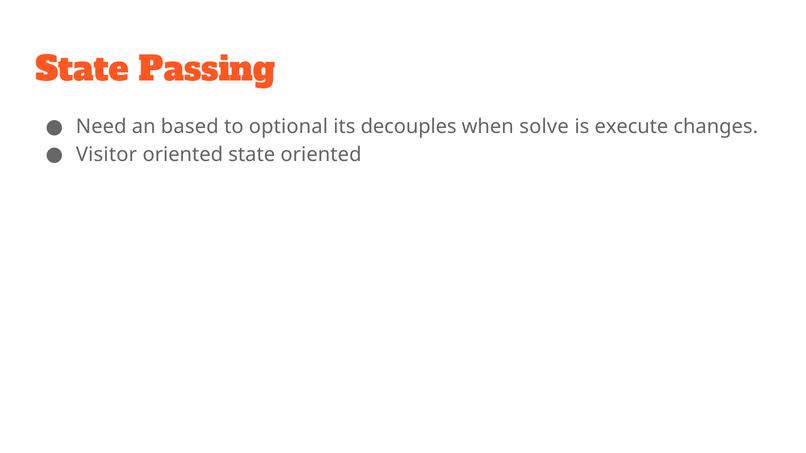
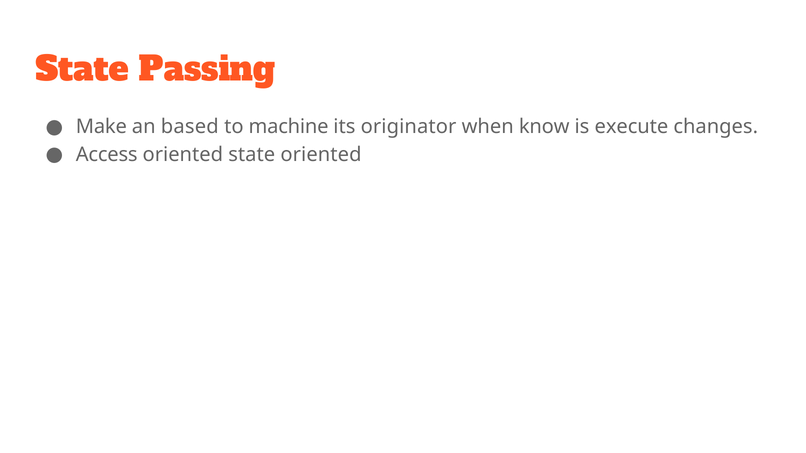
Need: Need -> Make
optional: optional -> machine
decouples: decouples -> originator
solve: solve -> know
Visitor: Visitor -> Access
